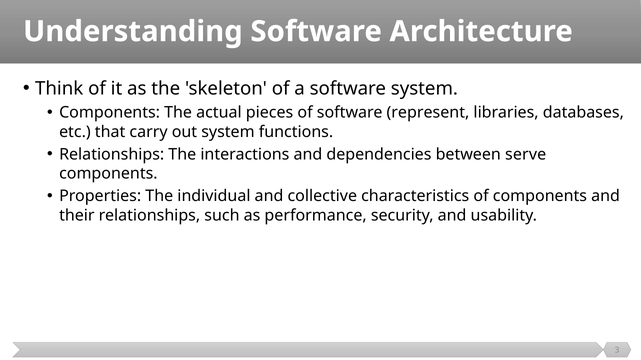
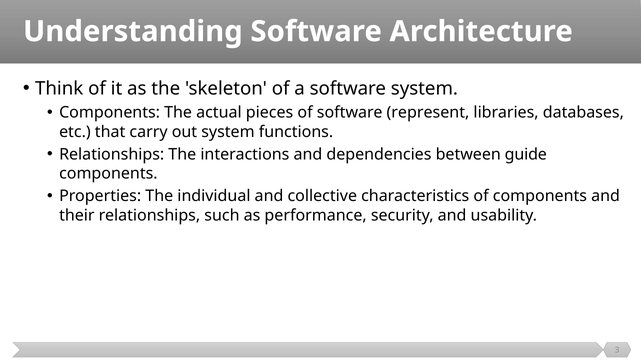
serve: serve -> guide
